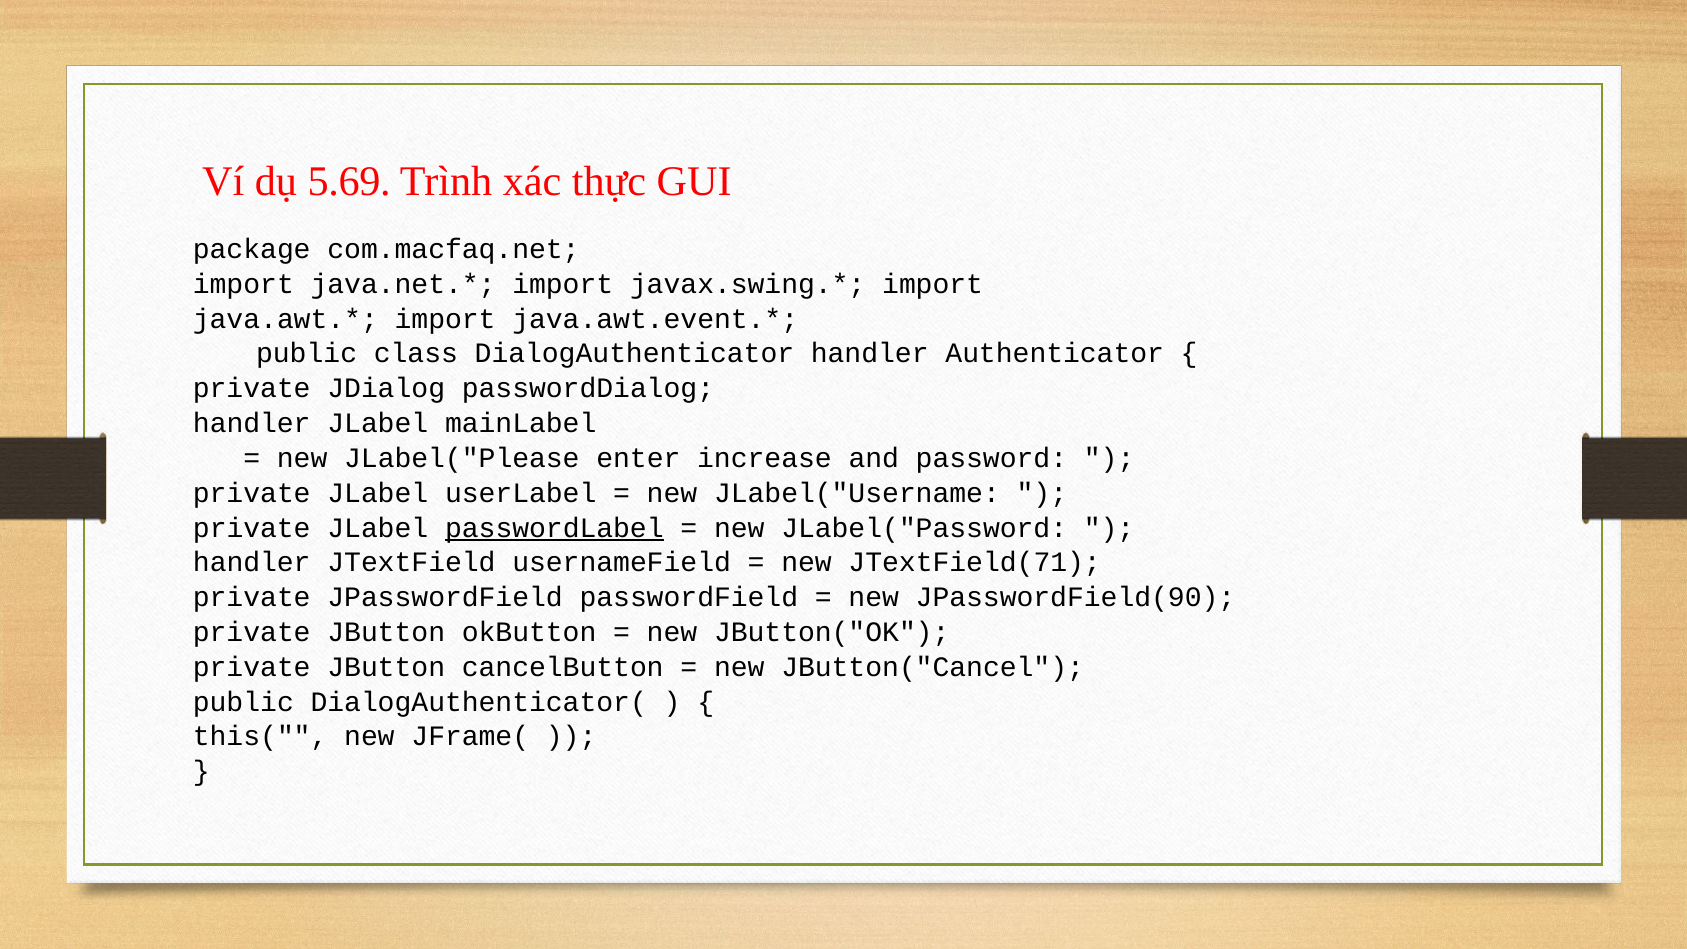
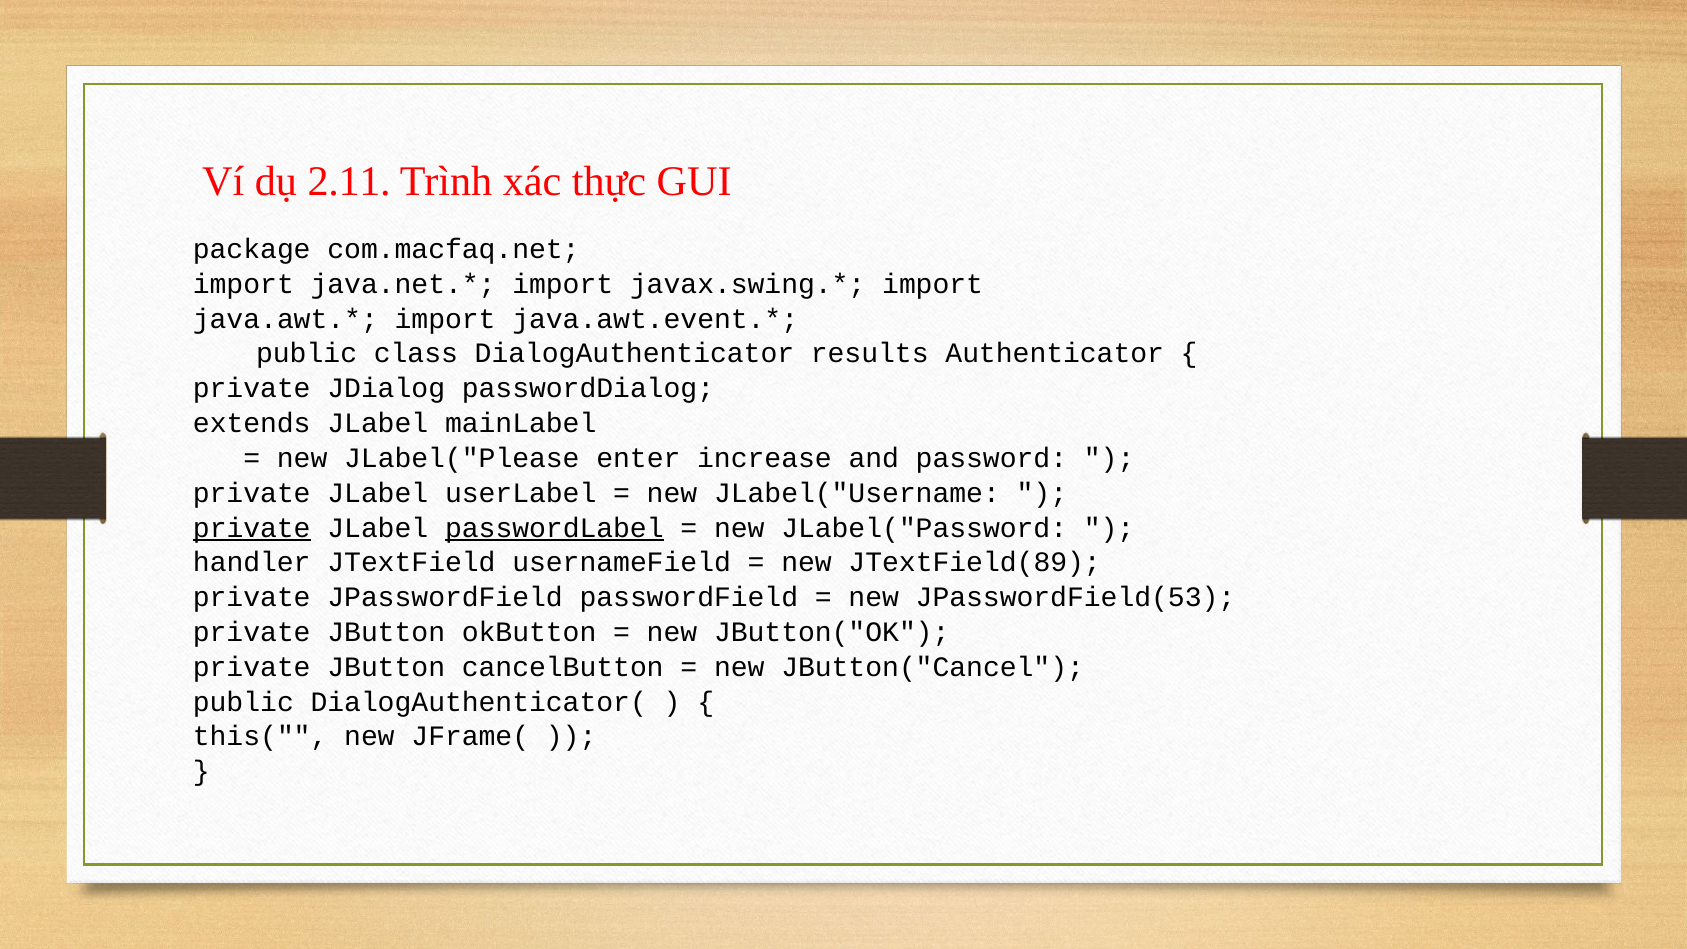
5.69: 5.69 -> 2.11
DialogAuthenticator handler: handler -> results
handler at (252, 423): handler -> extends
private at (252, 528) underline: none -> present
JTextField(71: JTextField(71 -> JTextField(89
JPasswordField(90: JPasswordField(90 -> JPasswordField(53
